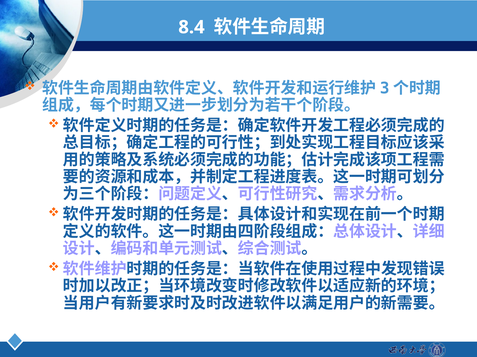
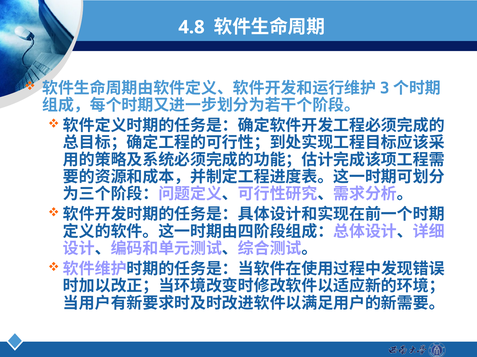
8.4: 8.4 -> 4.8
